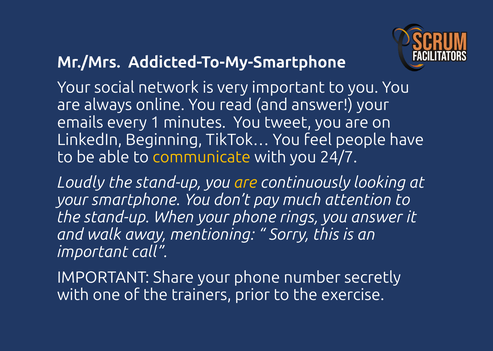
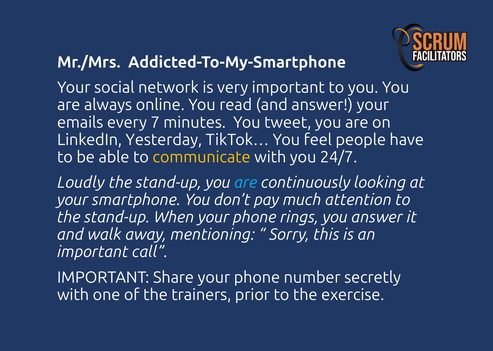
1: 1 -> 7
Beginning: Beginning -> Yesterday
are at (246, 183) colour: yellow -> light blue
